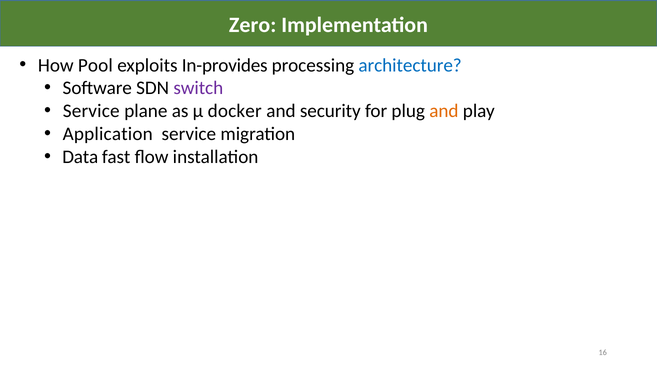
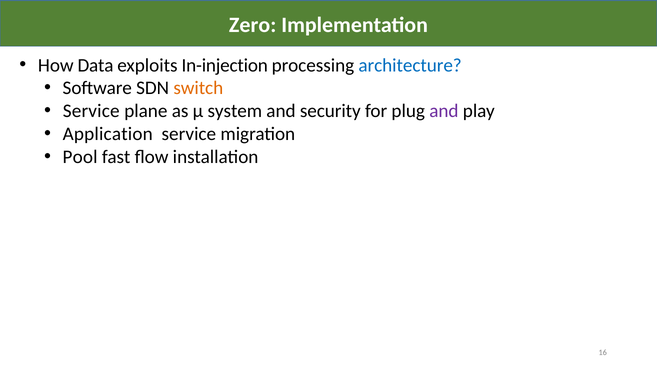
Pool: Pool -> Data
In-provides: In-provides -> In-injection
switch colour: purple -> orange
docker: docker -> system
and at (444, 111) colour: orange -> purple
Data: Data -> Pool
